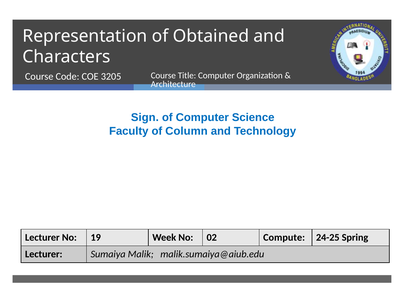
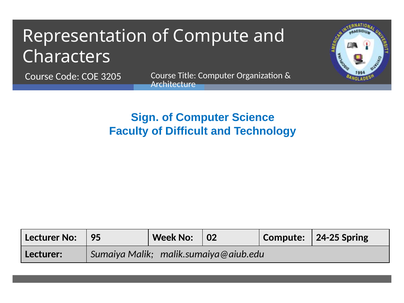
of Obtained: Obtained -> Compute
Column: Column -> Difficult
19: 19 -> 95
